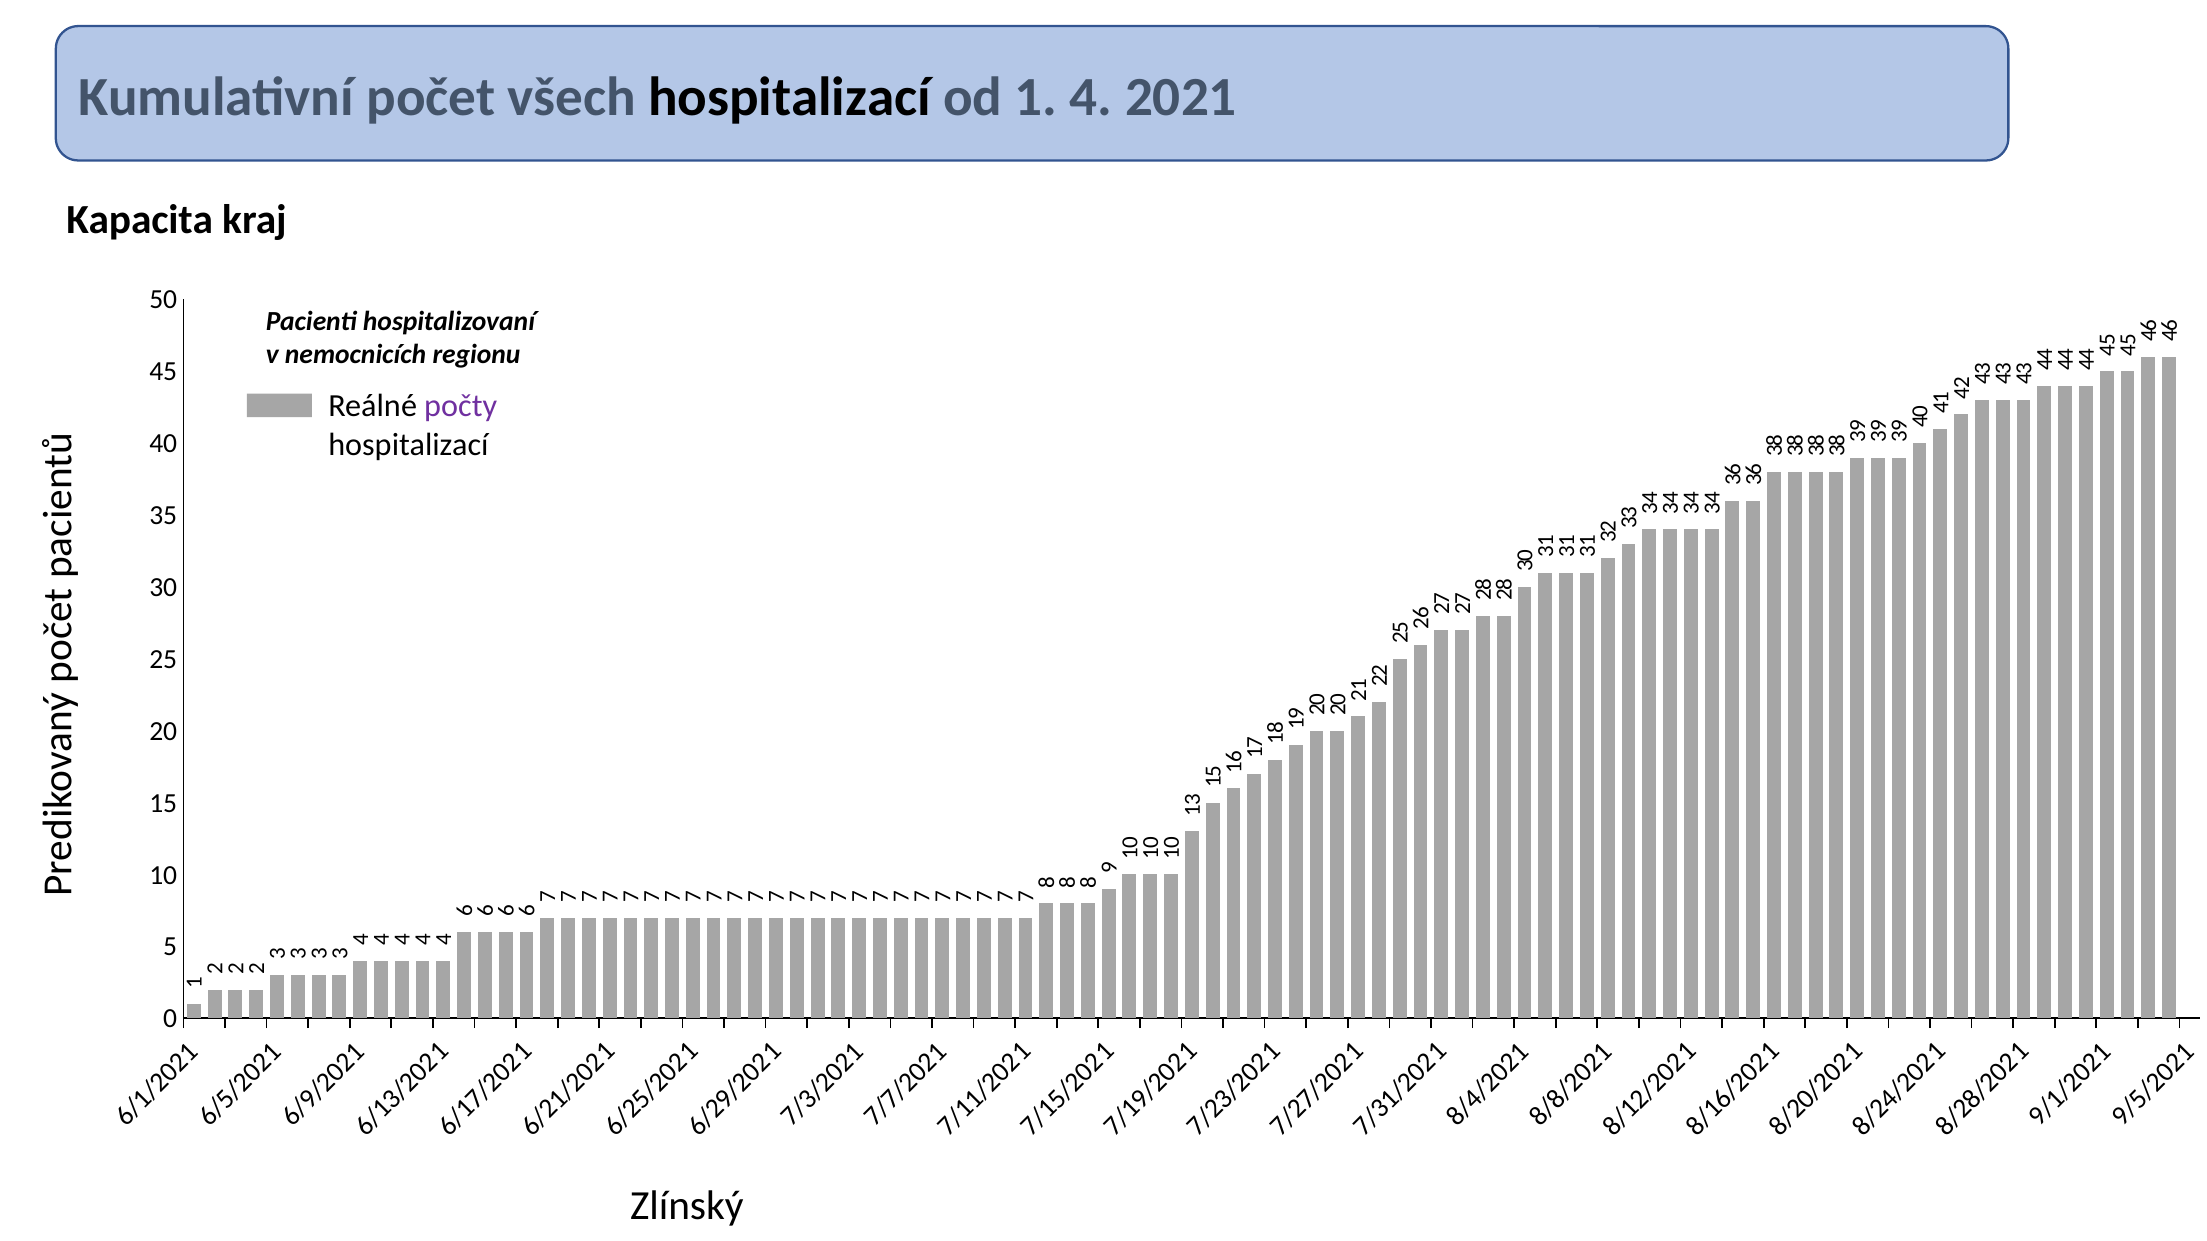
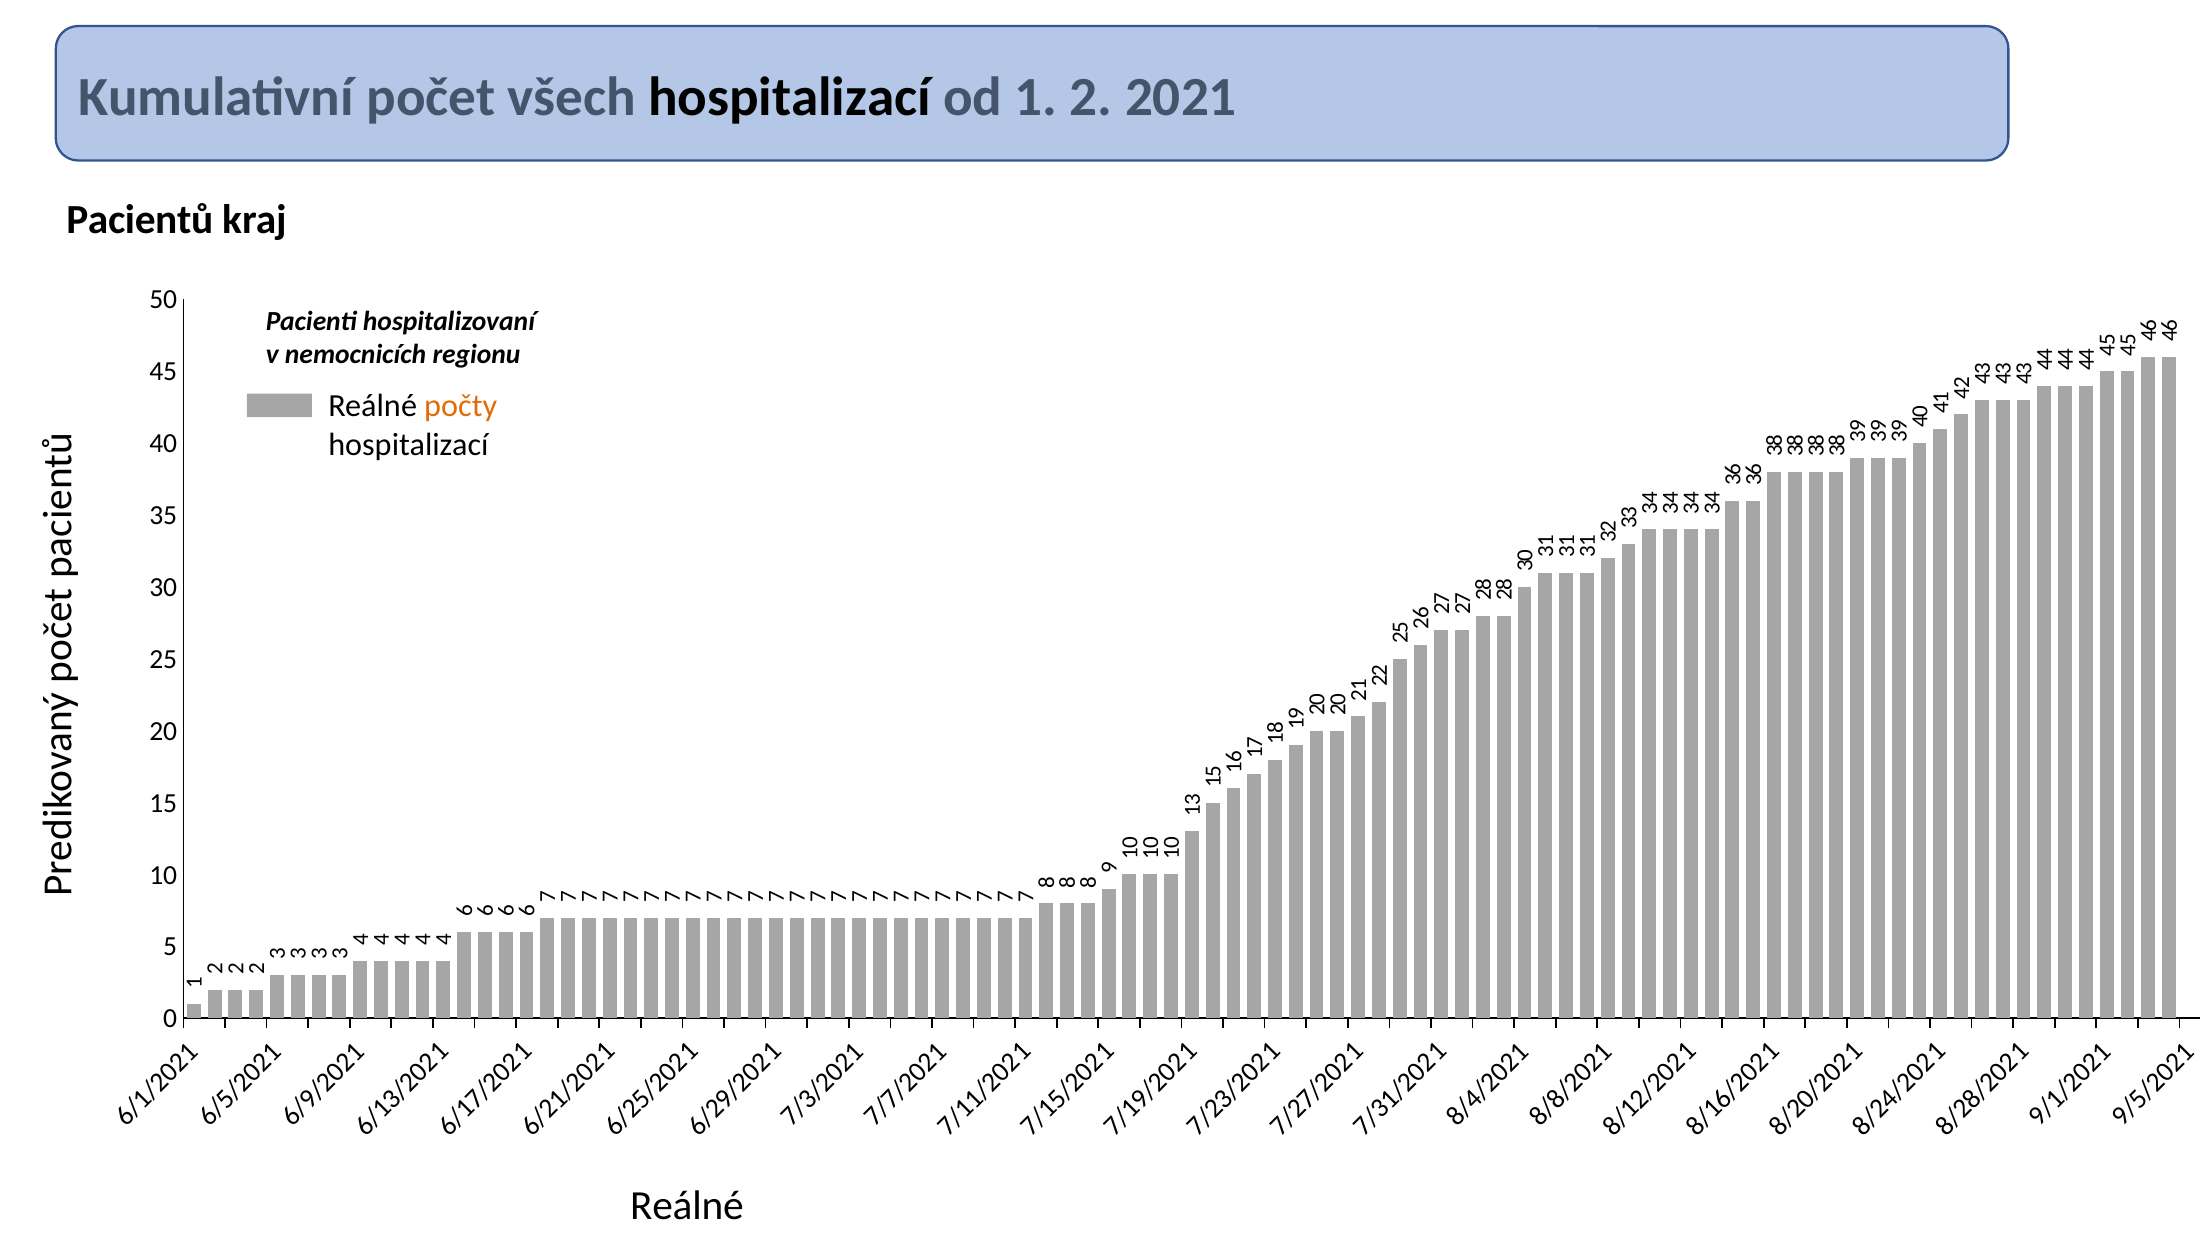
od 1 4: 4 -> 2
Kapacita: Kapacita -> Pacientů
počty colour: purple -> orange
Zlínský at (687, 1206): Zlínský -> Reálné
